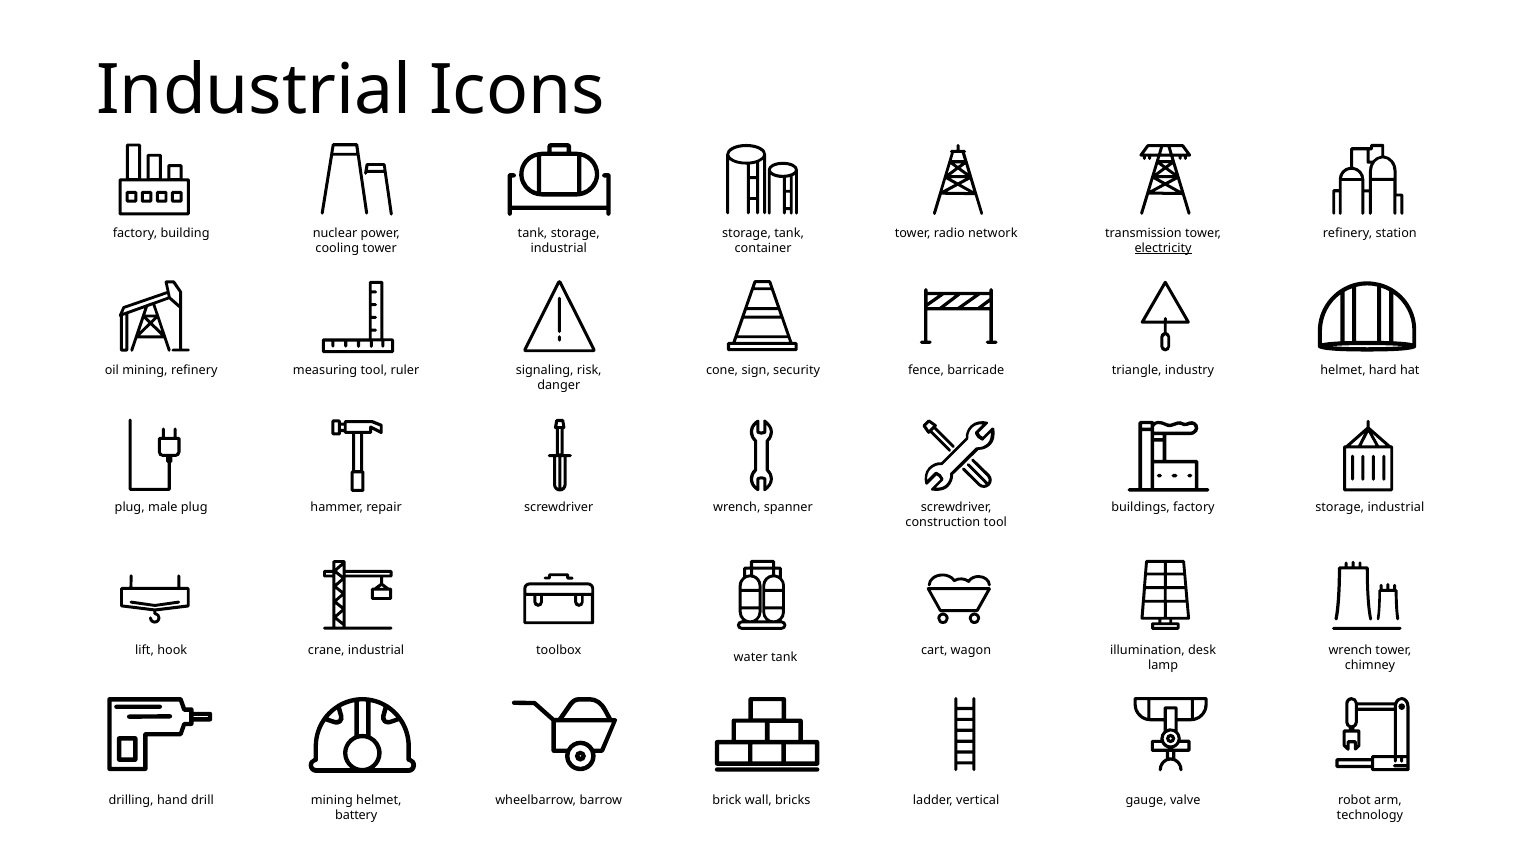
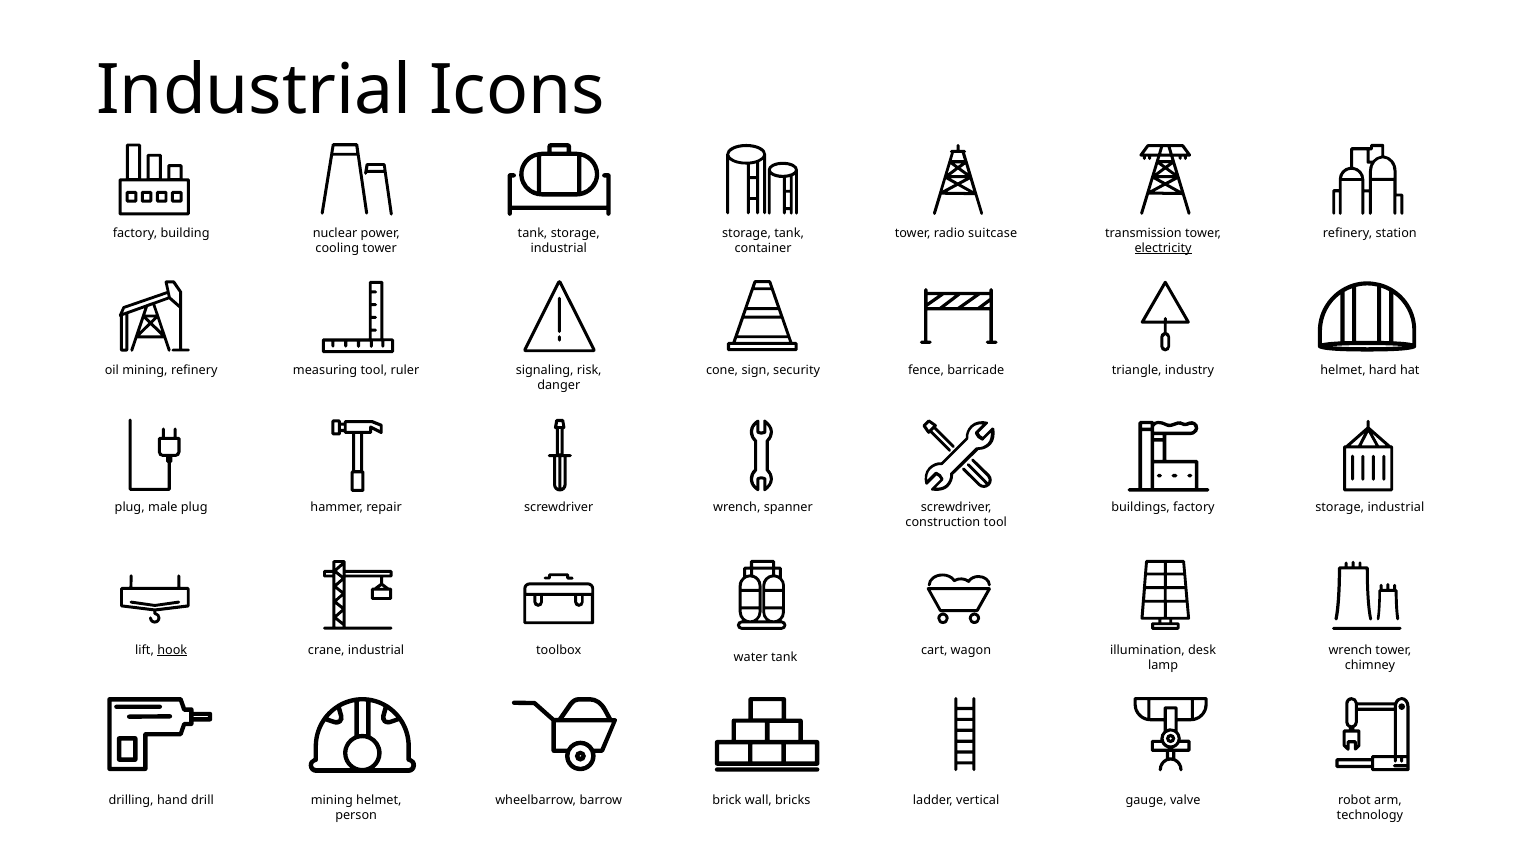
network: network -> suitcase
hook underline: none -> present
battery: battery -> person
